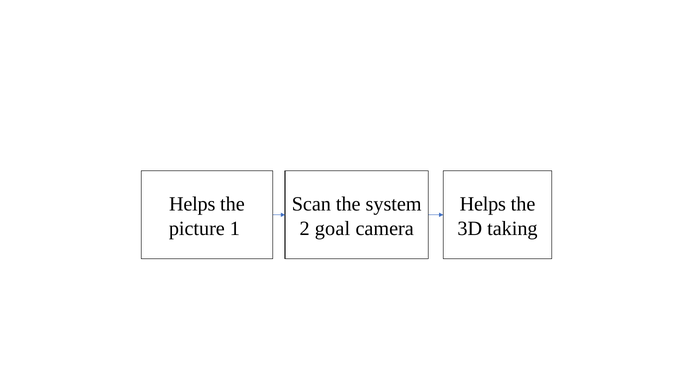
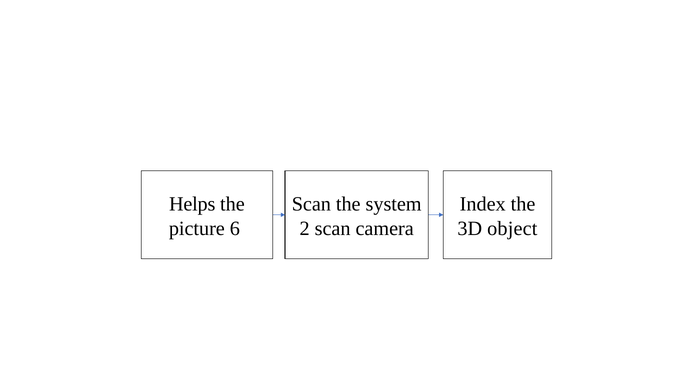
Helps at (483, 204): Helps -> Index
1: 1 -> 6
2 goal: goal -> scan
taking: taking -> object
